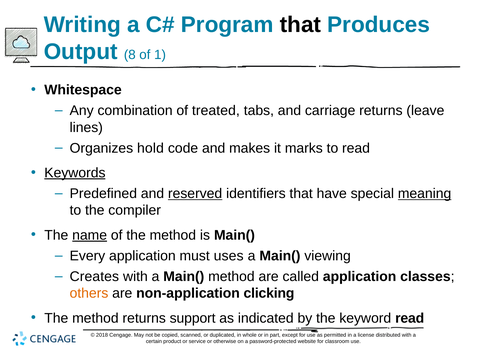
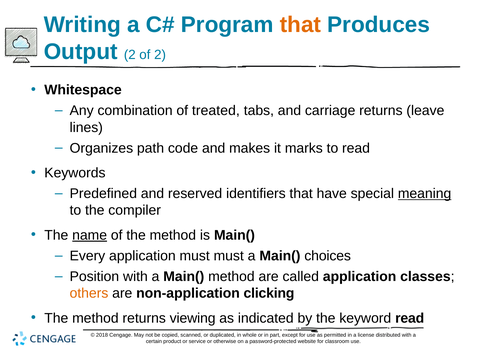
that at (300, 25) colour: black -> orange
Output 8: 8 -> 2
of 1: 1 -> 2
hold: hold -> path
Keywords underline: present -> none
reserved underline: present -> none
must uses: uses -> must
viewing: viewing -> choices
Creates: Creates -> Position
support: support -> viewing
